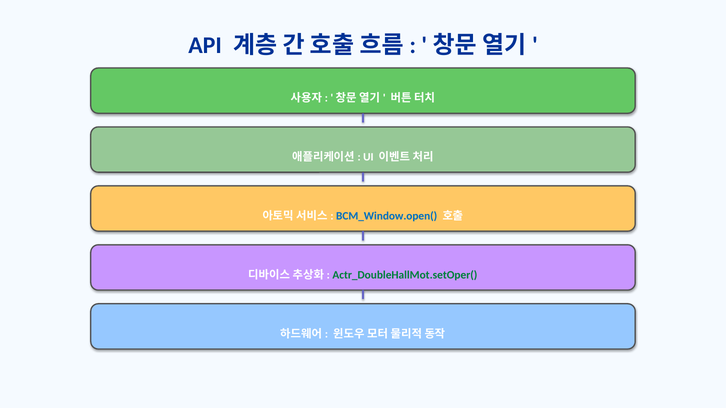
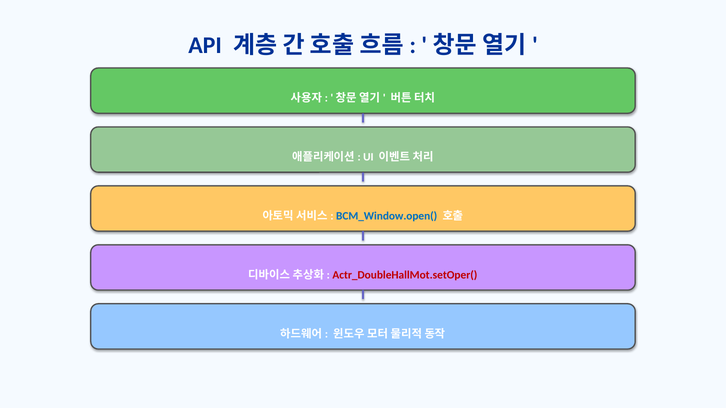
Actr_DoubleHallMot.setOper( colour: green -> red
